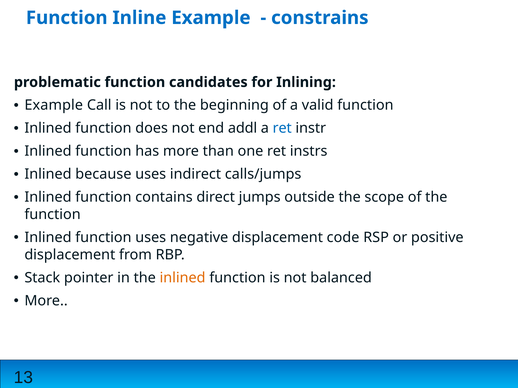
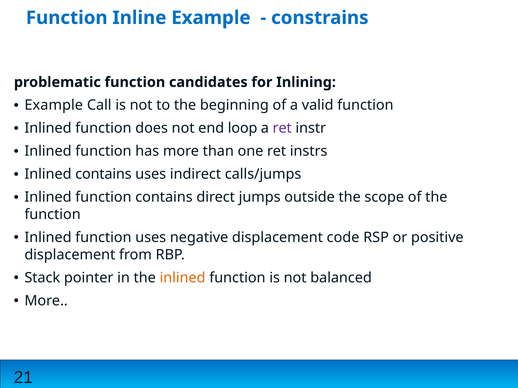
addl: addl -> loop
ret at (282, 128) colour: blue -> purple
Inlined because: because -> contains
13: 13 -> 21
